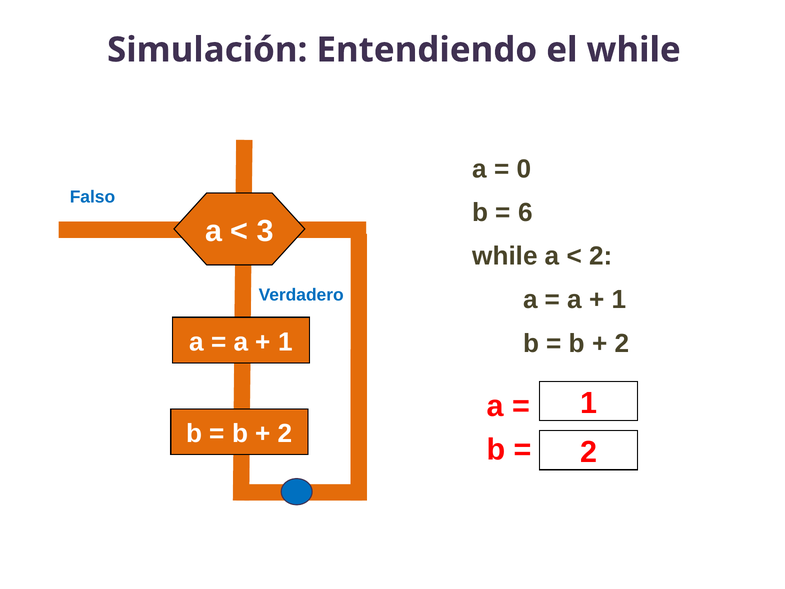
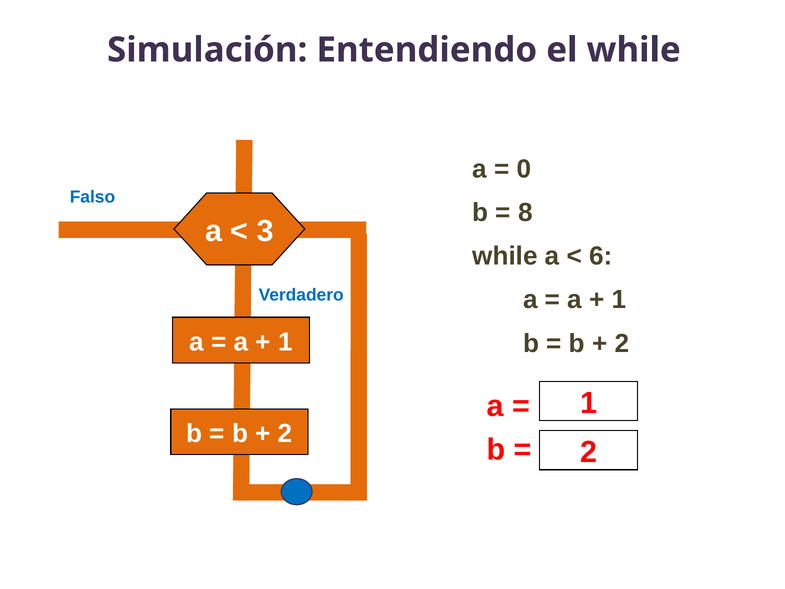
6: 6 -> 8
2 at (601, 256): 2 -> 6
